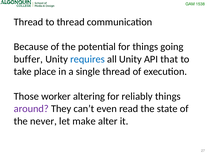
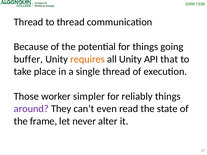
requires colour: blue -> orange
altering: altering -> simpler
never: never -> frame
make: make -> never
